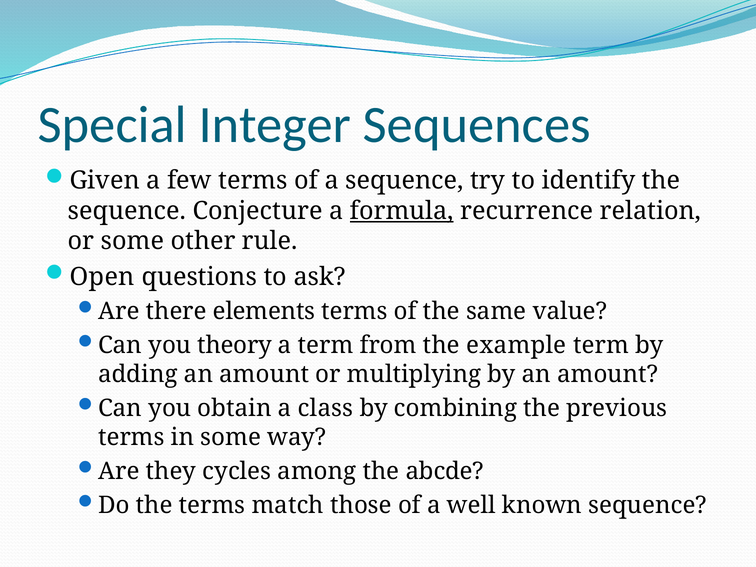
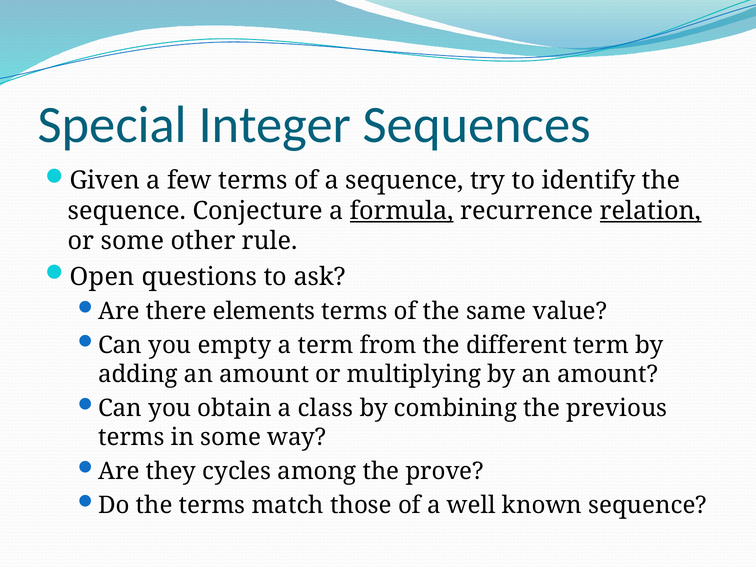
relation underline: none -> present
theory: theory -> empty
example: example -> different
abcde: abcde -> prove
